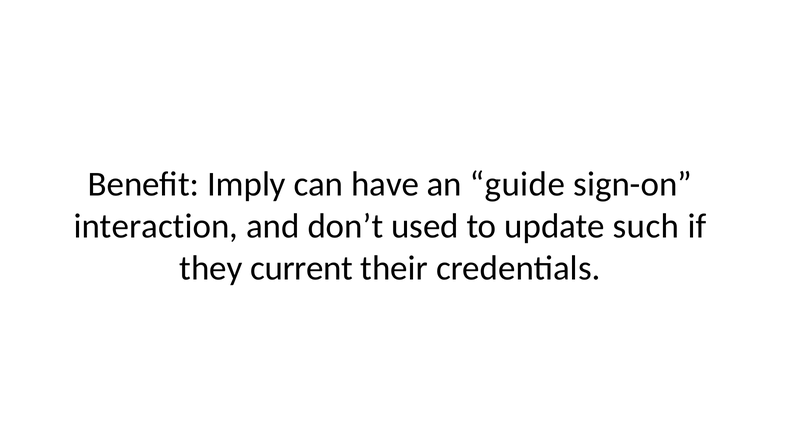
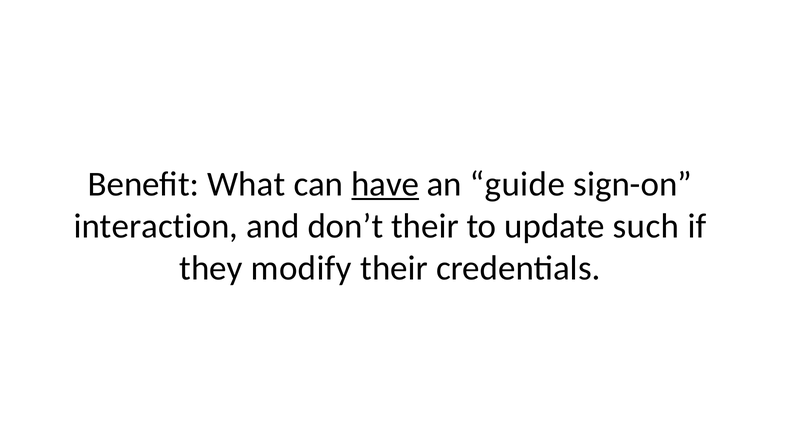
Imply: Imply -> What
have underline: none -> present
don’t used: used -> their
current: current -> modify
